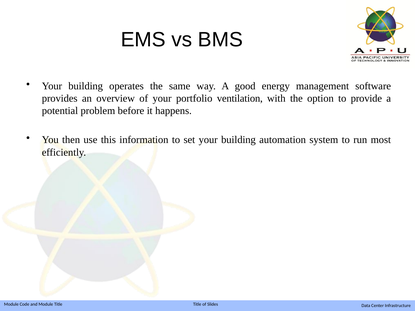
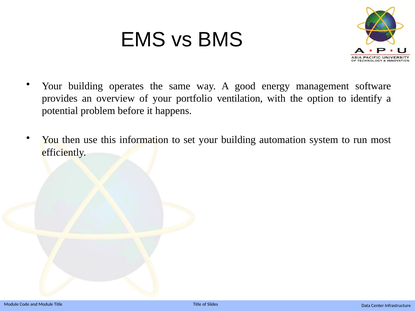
provide: provide -> identify
